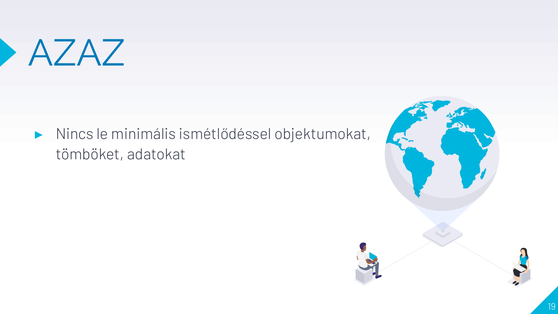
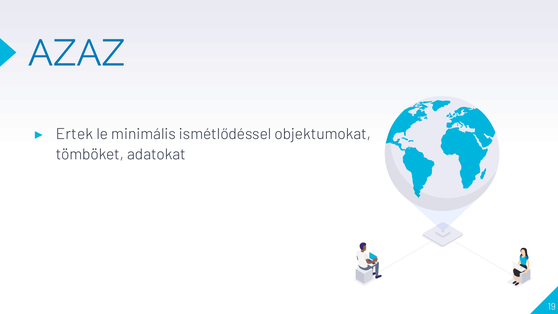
Nincs: Nincs -> Ertek
